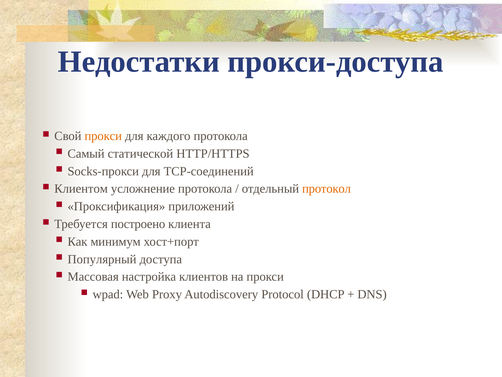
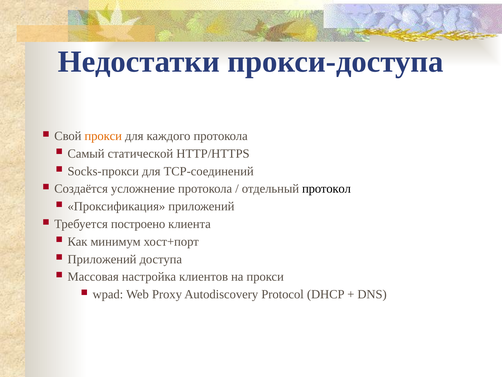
Клиентом: Клиентом -> Создаётся
протокол colour: orange -> black
Популярный at (102, 259): Популярный -> Приложений
